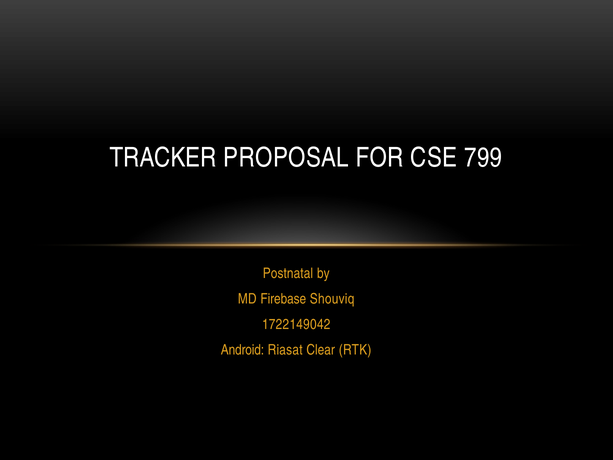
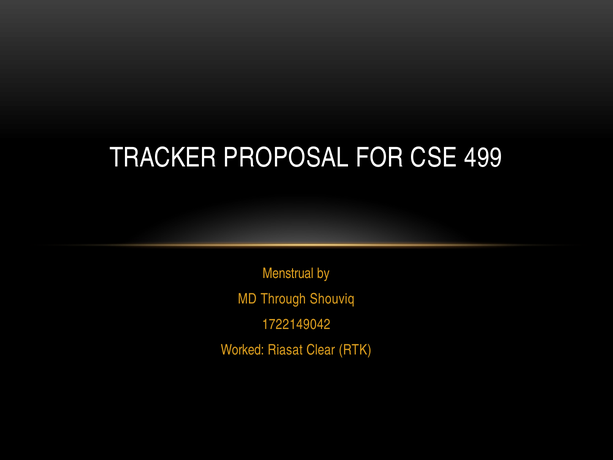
799: 799 -> 499
Postnatal: Postnatal -> Menstrual
Firebase: Firebase -> Through
Android: Android -> Worked
